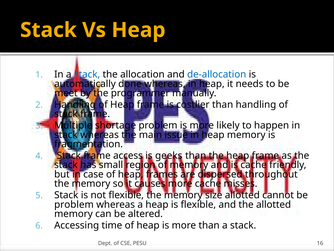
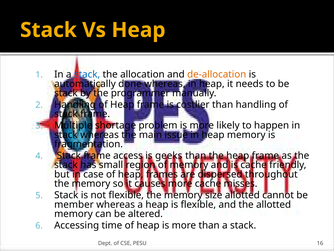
de-allocation colour: blue -> orange
meet at (66, 93): meet -> stack
problem at (74, 204): problem -> member
